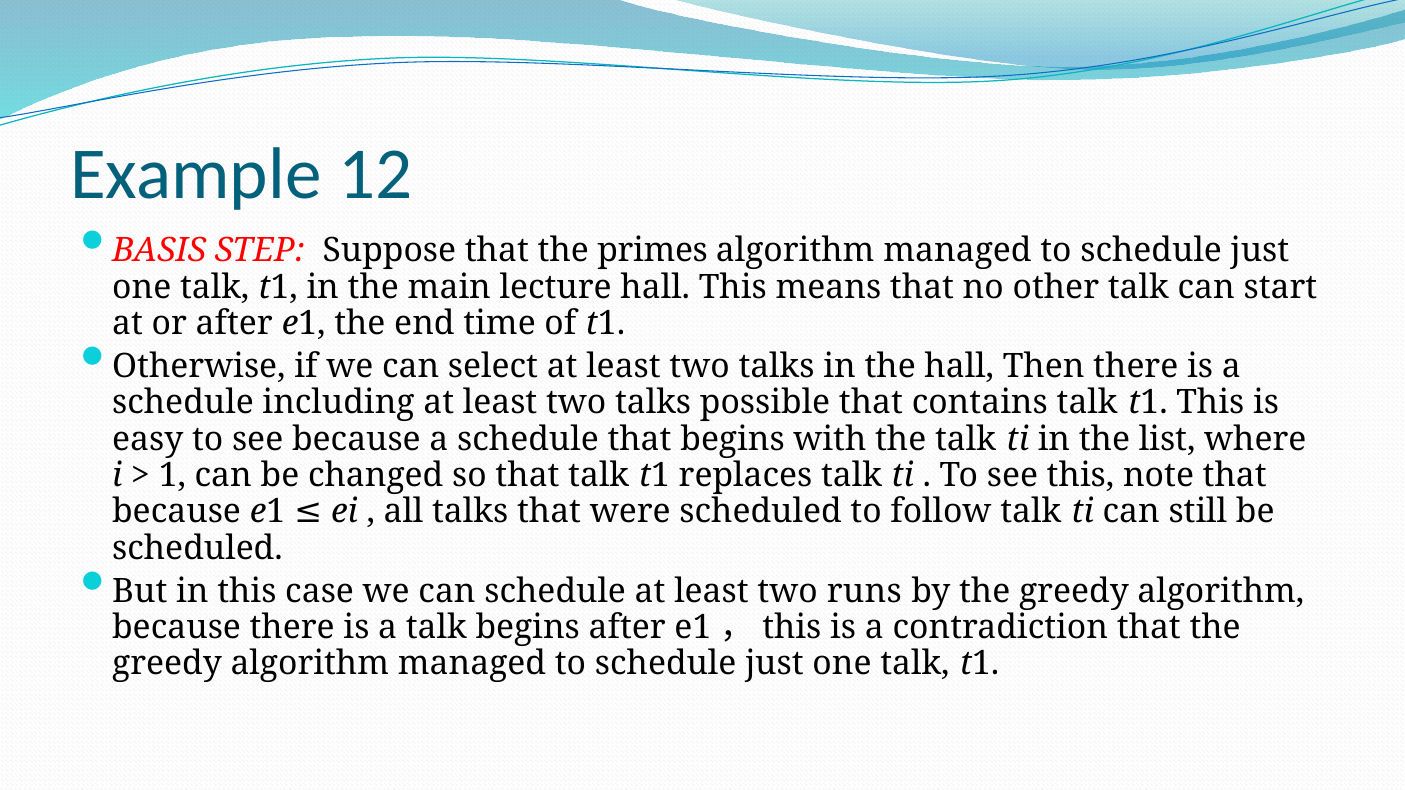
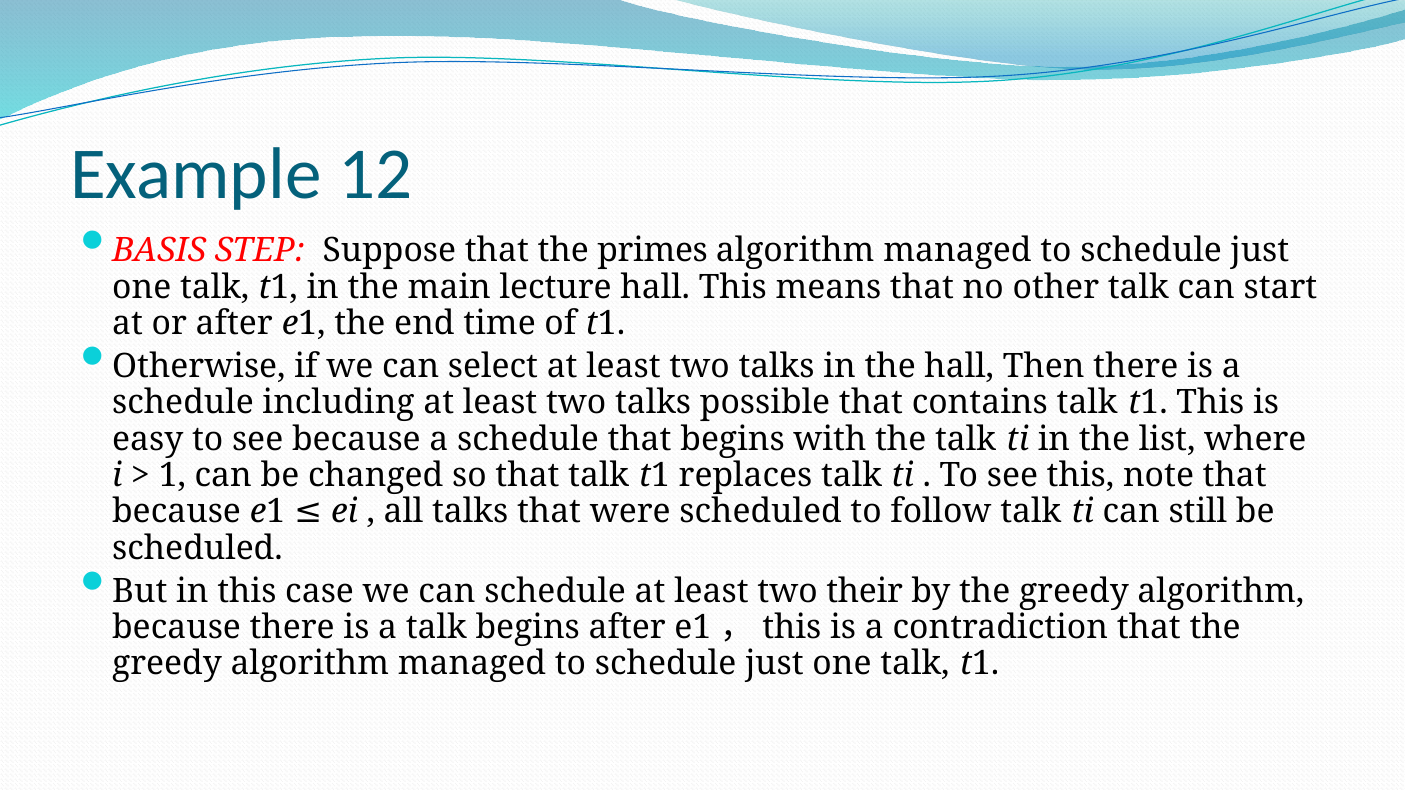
runs: runs -> their
